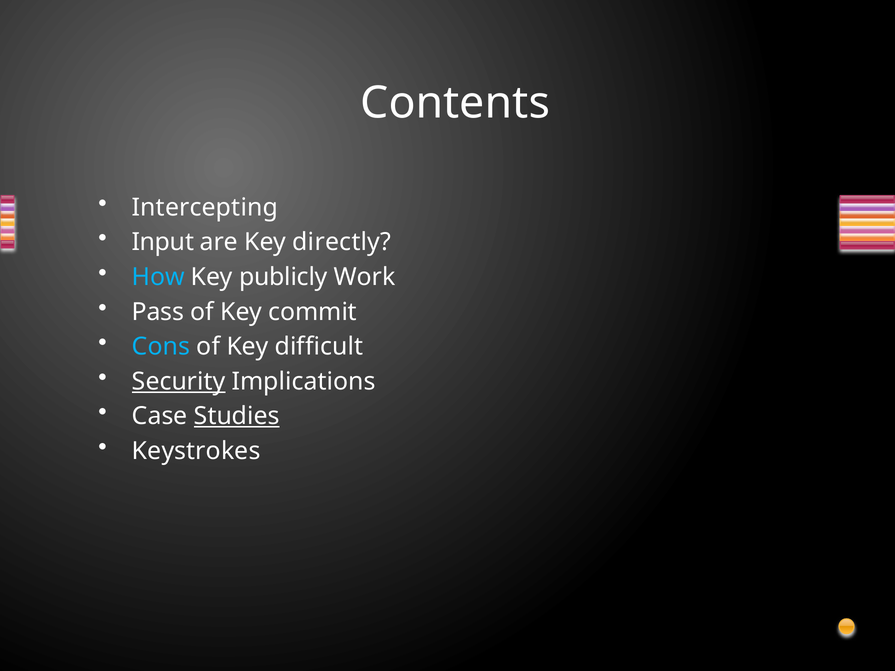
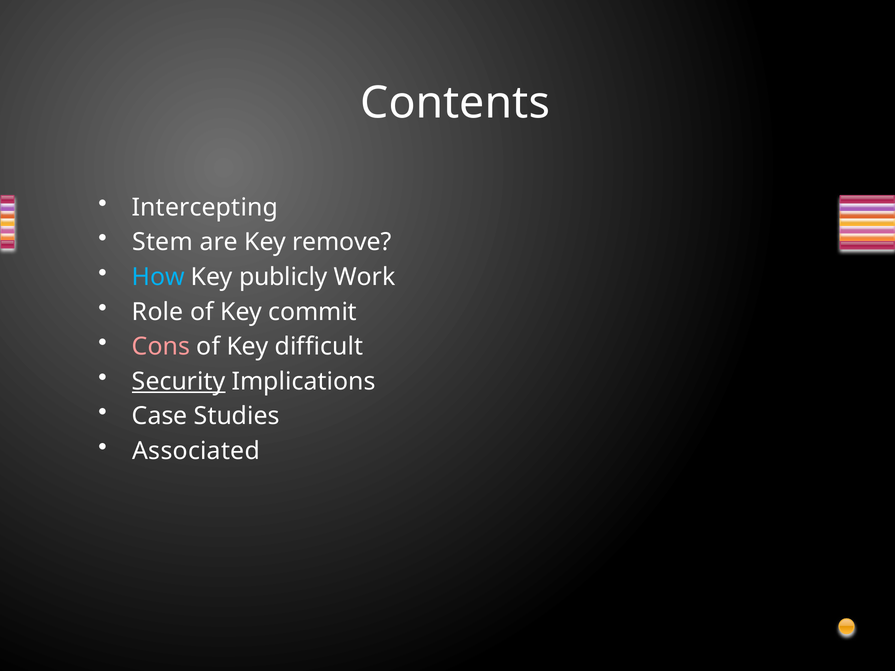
Input: Input -> Stem
directly: directly -> remove
Pass: Pass -> Role
Cons colour: light blue -> pink
Studies underline: present -> none
Keystrokes: Keystrokes -> Associated
